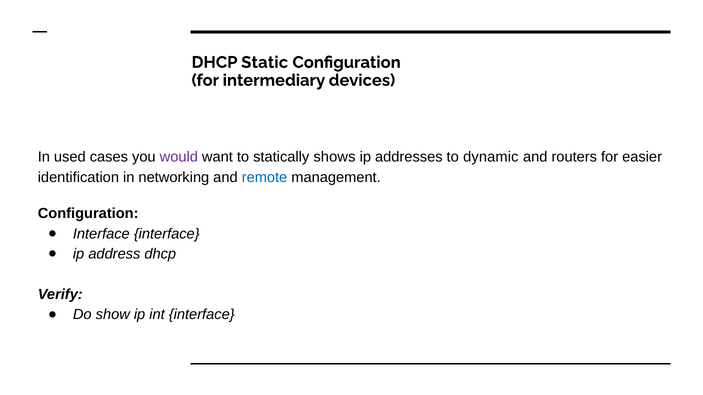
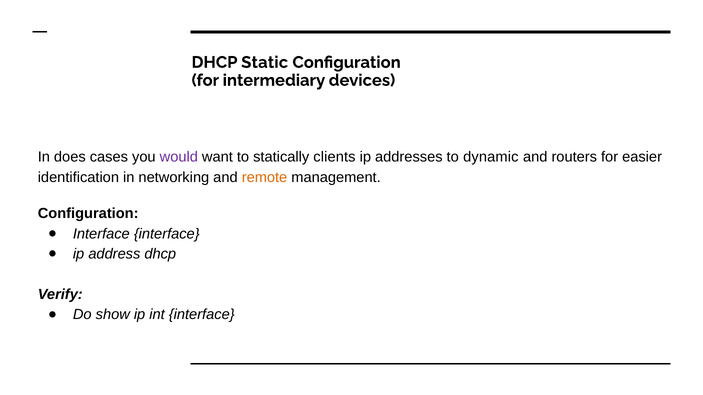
used: used -> does
shows: shows -> clients
remote colour: blue -> orange
